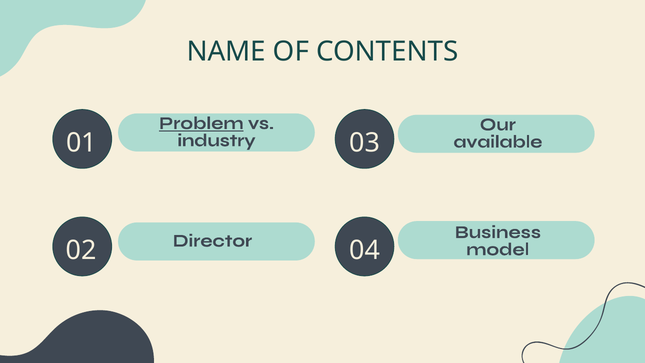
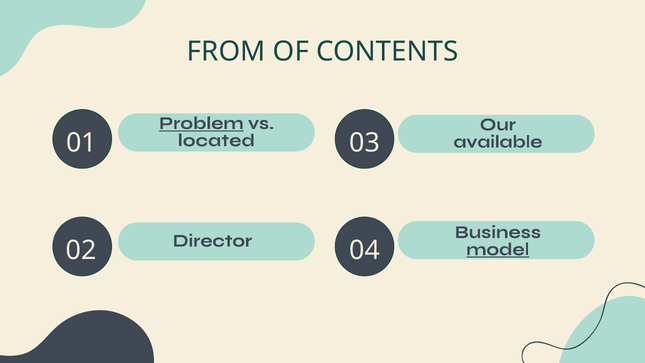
NAME: NAME -> FROM
industry: industry -> located
model underline: none -> present
